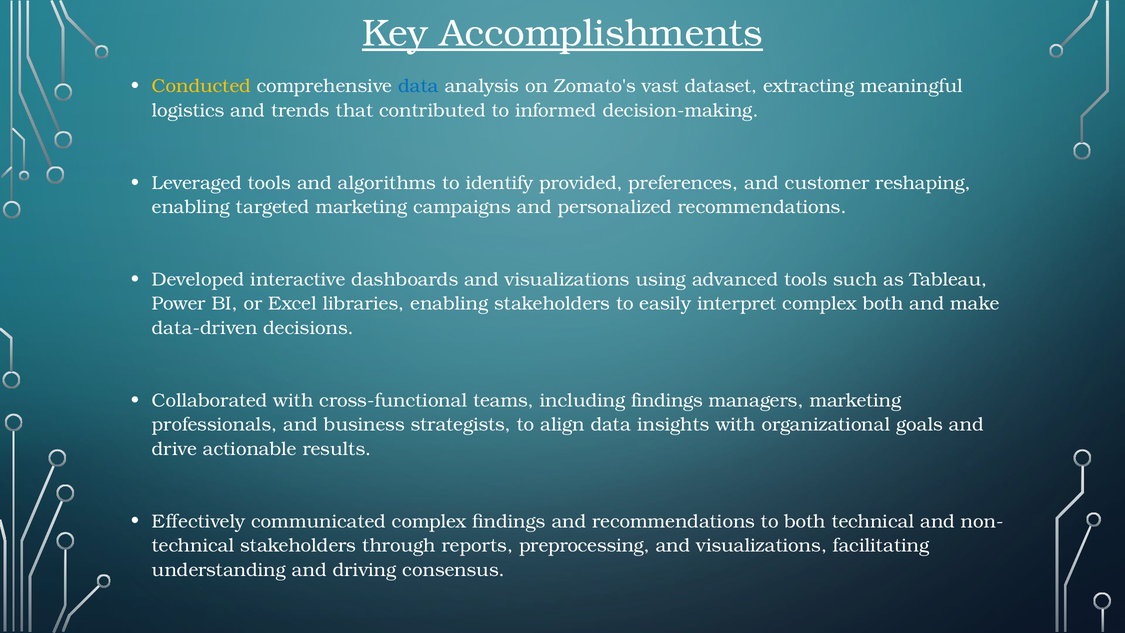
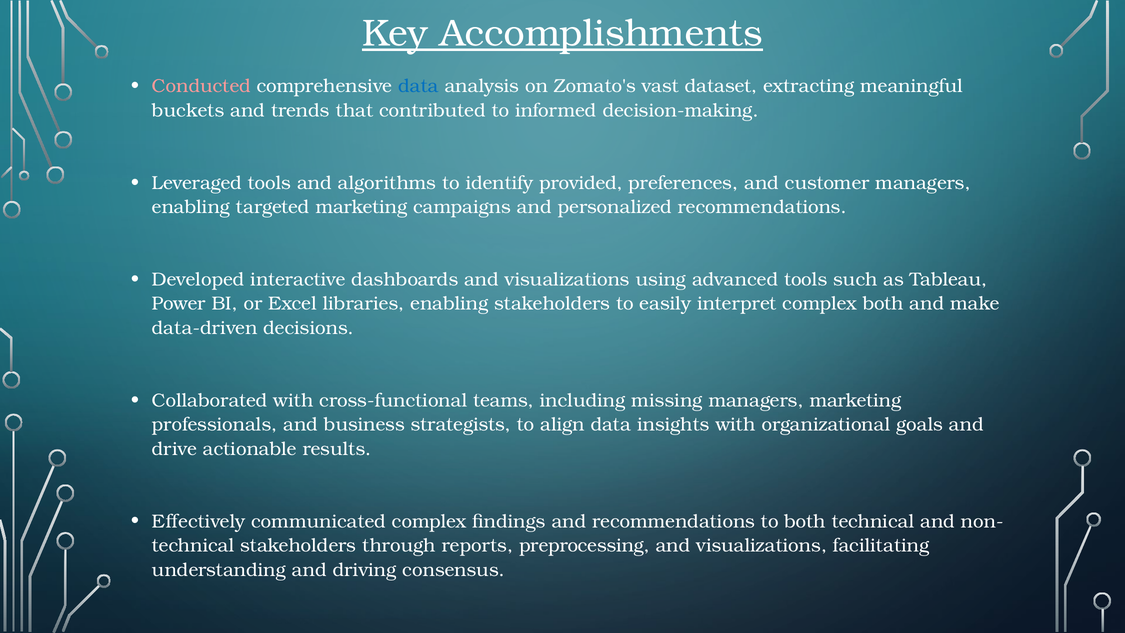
Conducted colour: yellow -> pink
logistics: logistics -> buckets
customer reshaping: reshaping -> managers
including findings: findings -> missing
